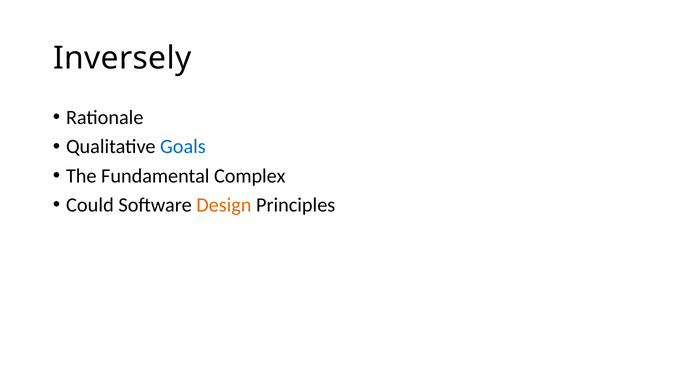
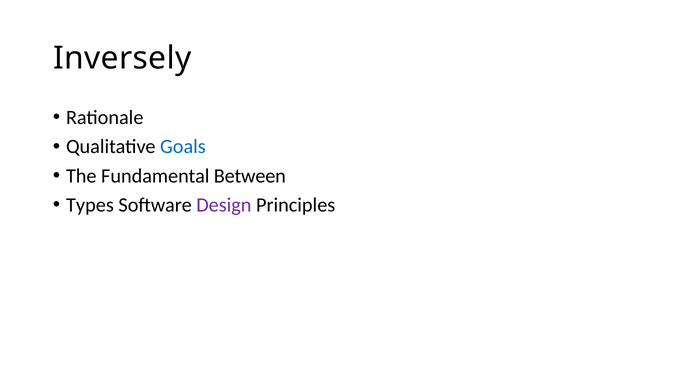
Complex: Complex -> Between
Could: Could -> Types
Design colour: orange -> purple
